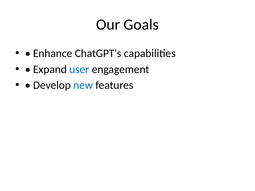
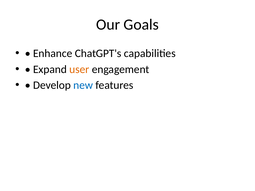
user colour: blue -> orange
